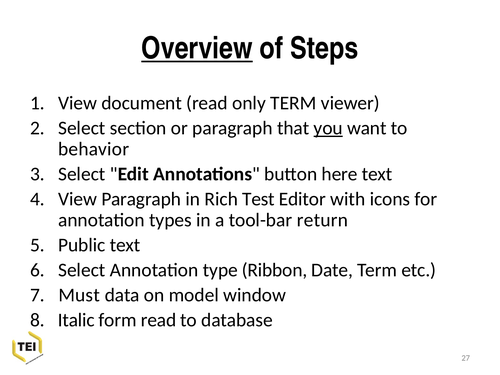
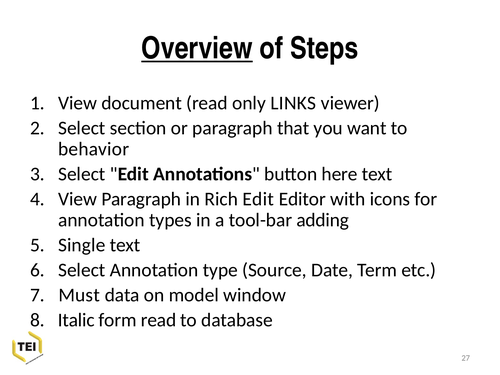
only TERM: TERM -> LINKS
you underline: present -> none
Rich Test: Test -> Edit
return: return -> adding
Public: Public -> Single
Ribbon: Ribbon -> Source
